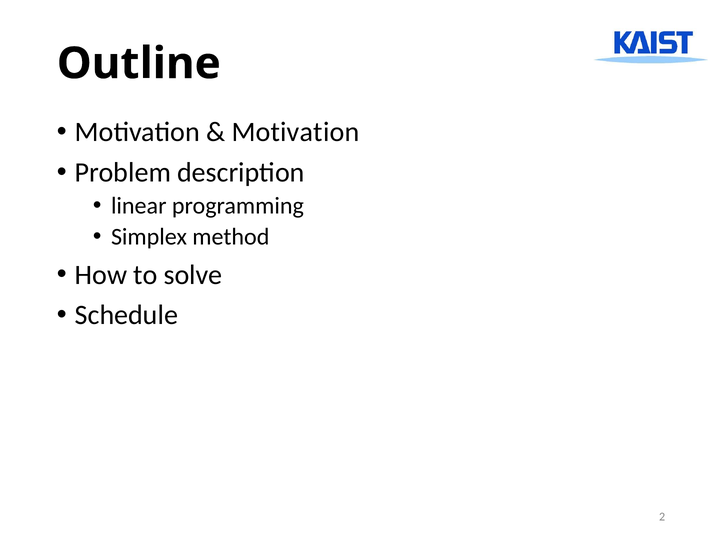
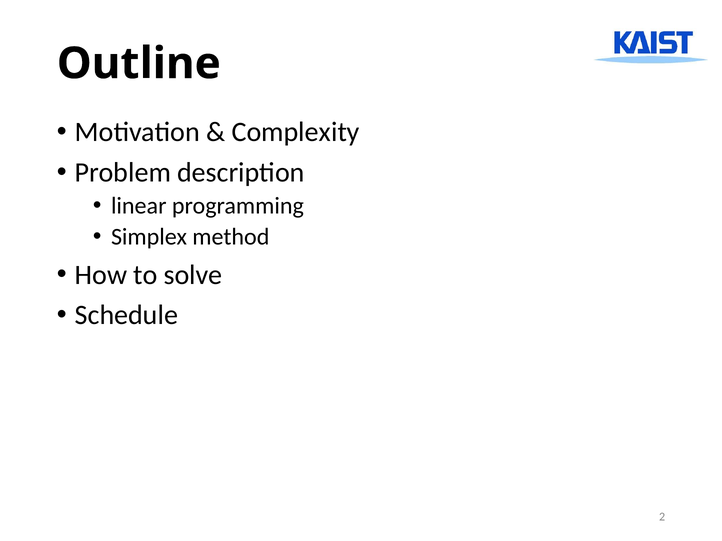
Motivation at (295, 132): Motivation -> Complexity
